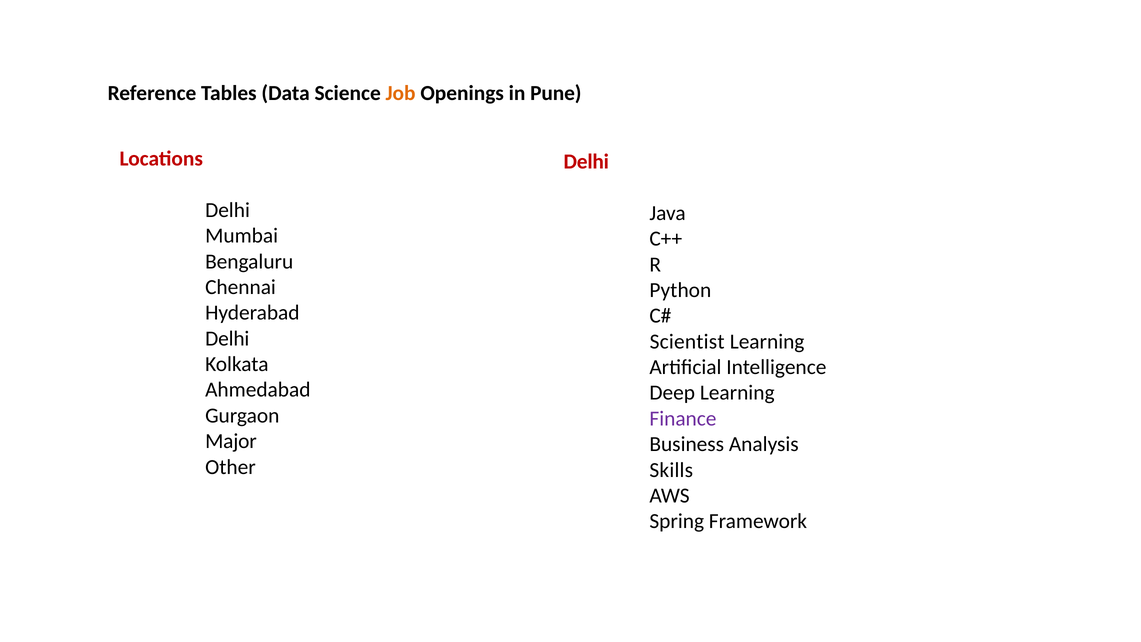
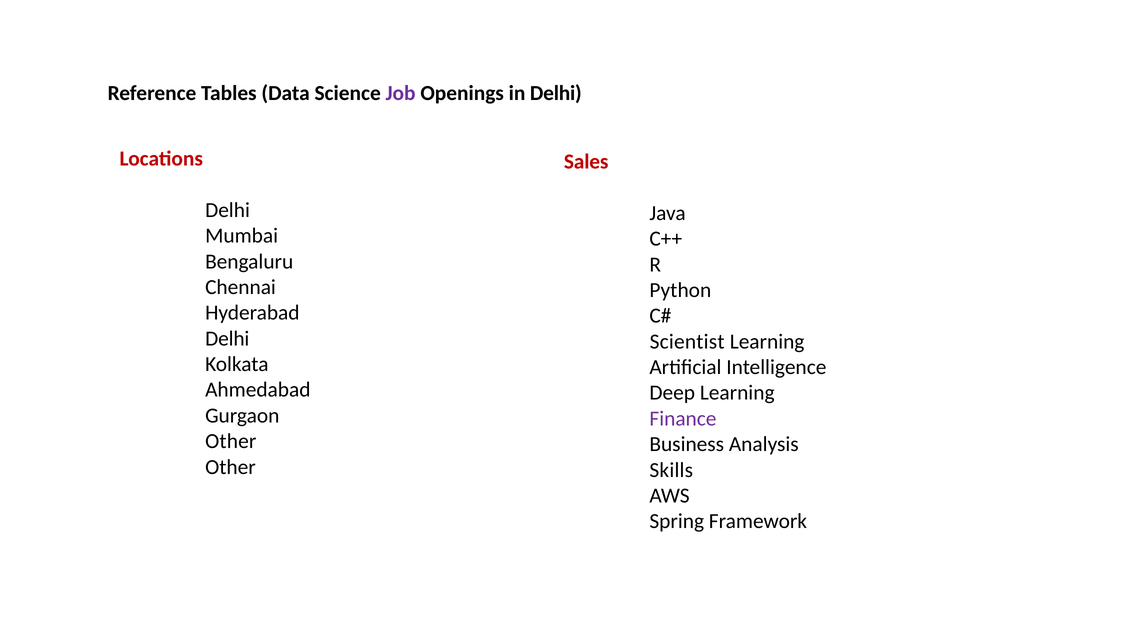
Job colour: orange -> purple
in Pune: Pune -> Delhi
Delhi at (586, 162): Delhi -> Sales
Major at (231, 441): Major -> Other
